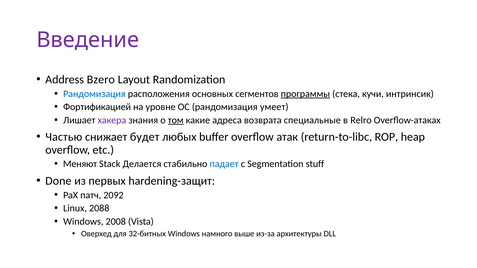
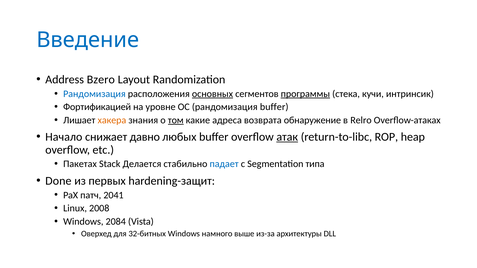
Введение colour: purple -> blue
основных underline: none -> present
рандомизация умеет: умеет -> buffer
хакера colour: purple -> orange
специальные: специальные -> обнаружение
Частью: Частью -> Начало
будет: будет -> давно
атак underline: none -> present
Меняют: Меняют -> Пакетах
stuff: stuff -> типа
2092: 2092 -> 2041
2088: 2088 -> 2008
2008: 2008 -> 2084
